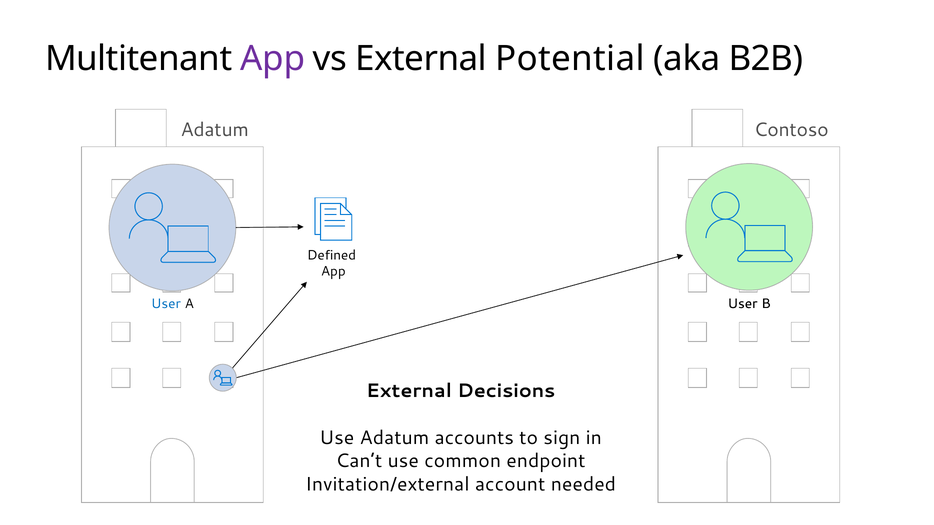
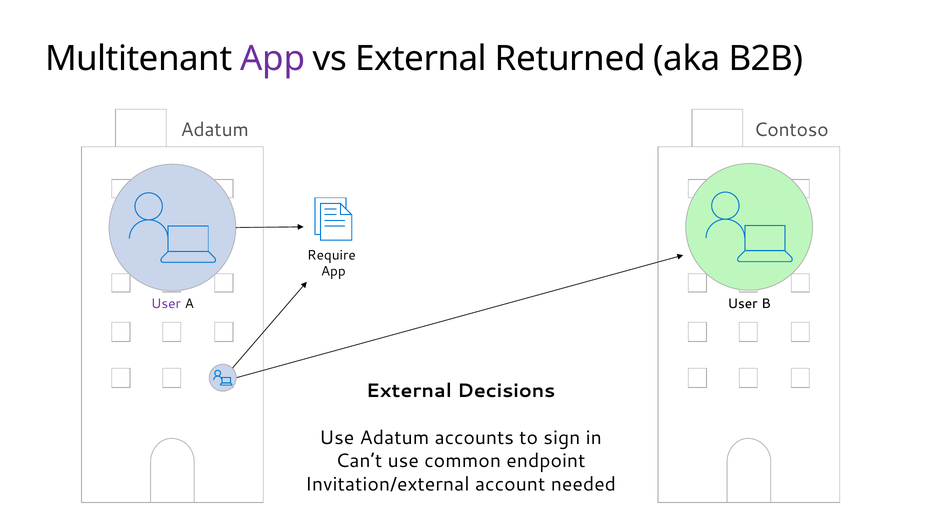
Potential: Potential -> Returned
Defined: Defined -> Require
User at (166, 304) colour: blue -> purple
